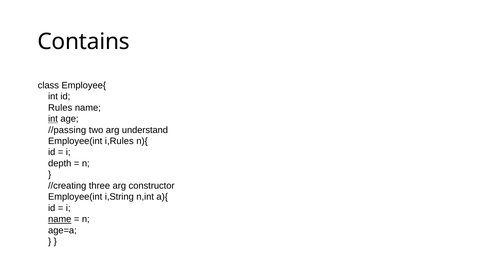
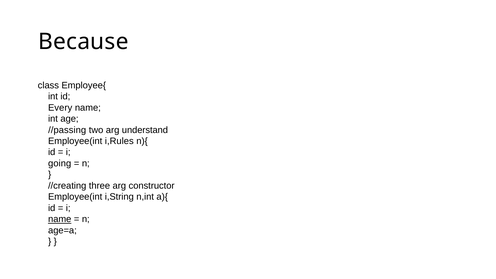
Contains: Contains -> Because
Rules: Rules -> Every
int at (53, 119) underline: present -> none
depth: depth -> going
